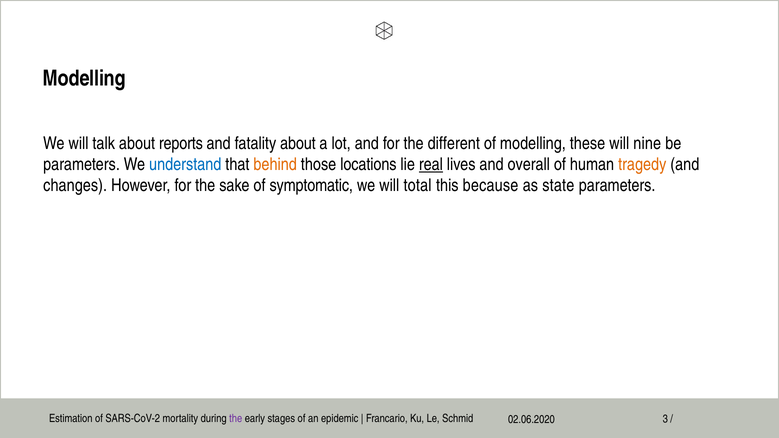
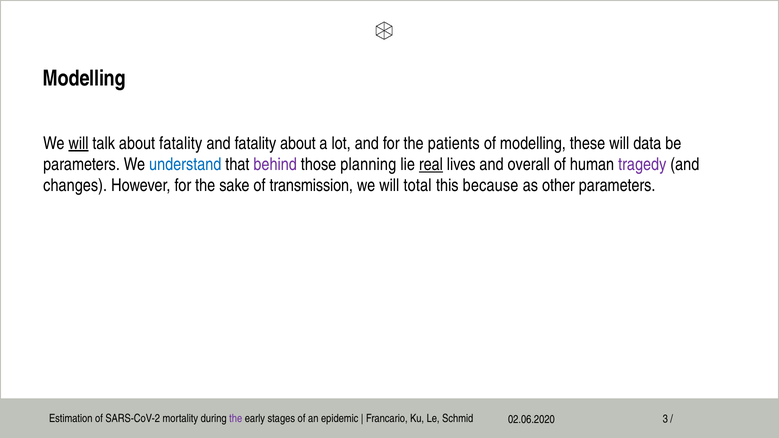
will at (78, 143) underline: none -> present
about reports: reports -> fatality
different: different -> patients
nine: nine -> data
behind colour: orange -> purple
locations: locations -> planning
tragedy colour: orange -> purple
symptomatic: symptomatic -> transmission
state: state -> other
